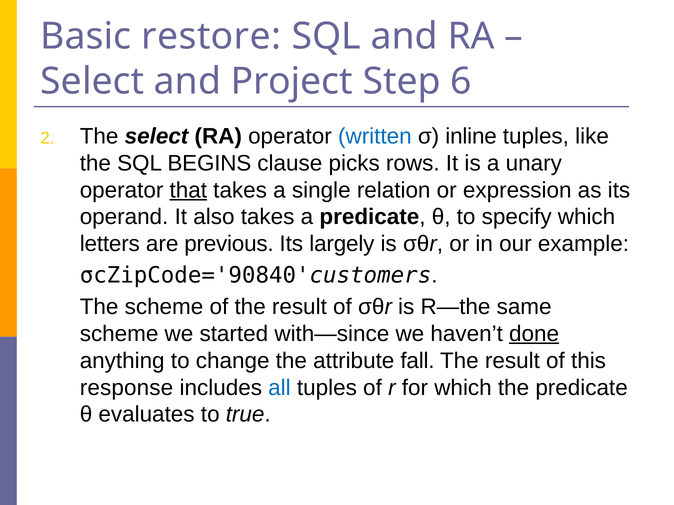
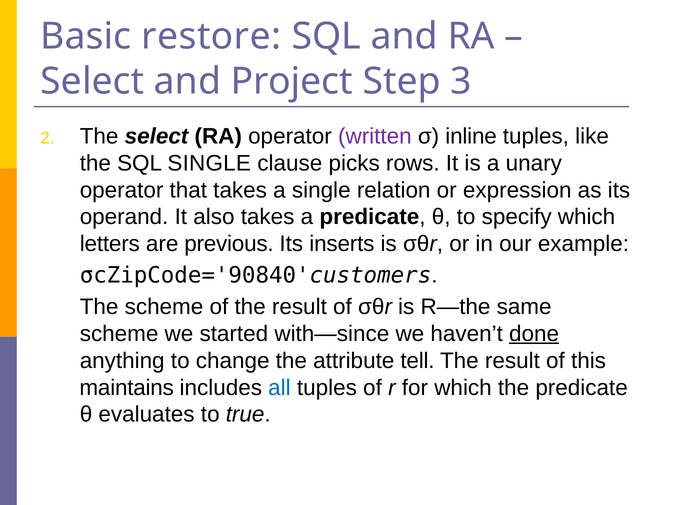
6: 6 -> 3
written colour: blue -> purple
SQL BEGINS: BEGINS -> SINGLE
that underline: present -> none
largely: largely -> inserts
fall: fall -> tell
response: response -> maintains
